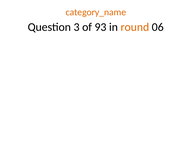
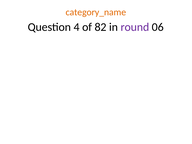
3: 3 -> 4
93: 93 -> 82
round colour: orange -> purple
